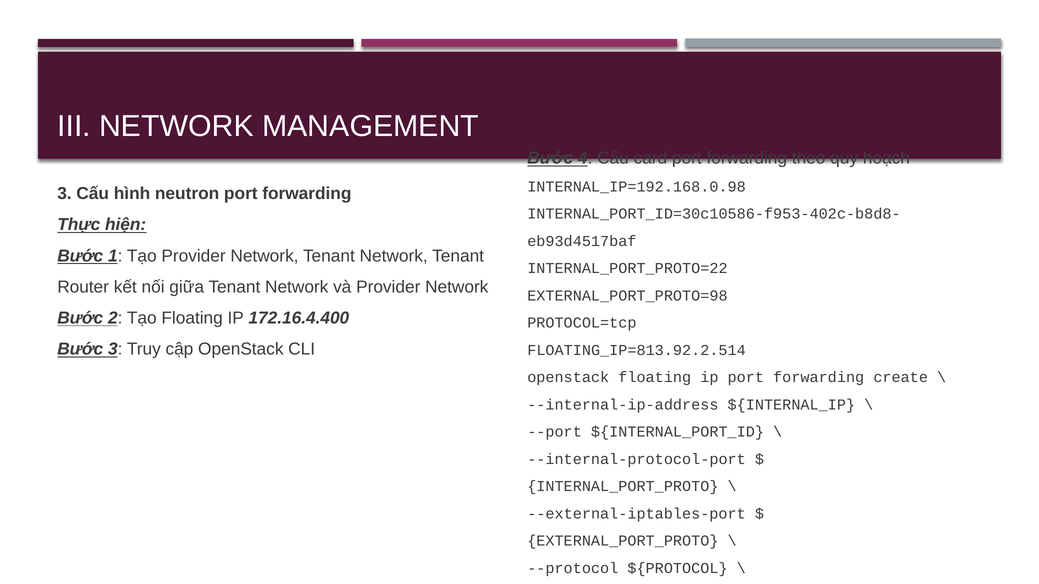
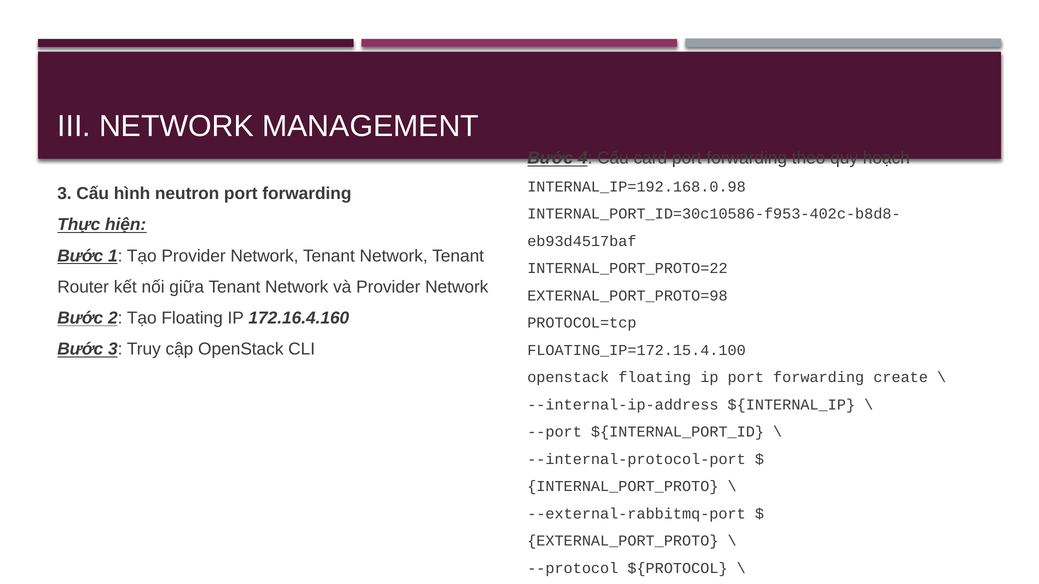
172.16.4.400: 172.16.4.400 -> 172.16.4.160
FLOATING_IP=813.92.2.514: FLOATING_IP=813.92.2.514 -> FLOATING_IP=172.15.4.100
--external-iptables-port: --external-iptables-port -> --external-rabbitmq-port
